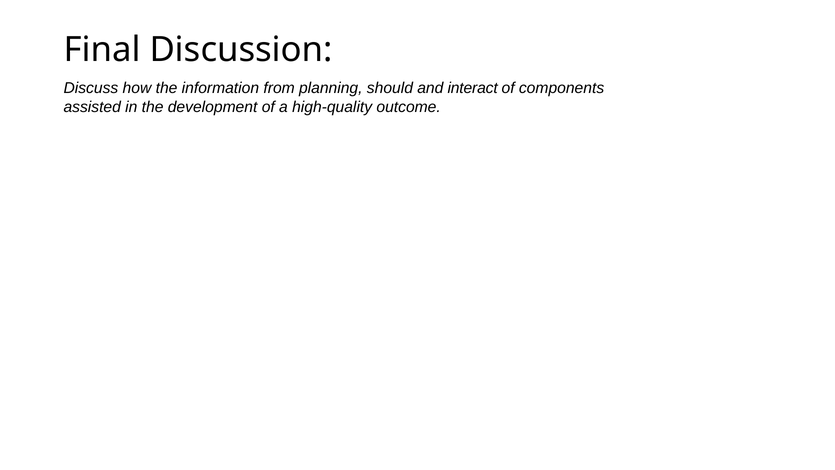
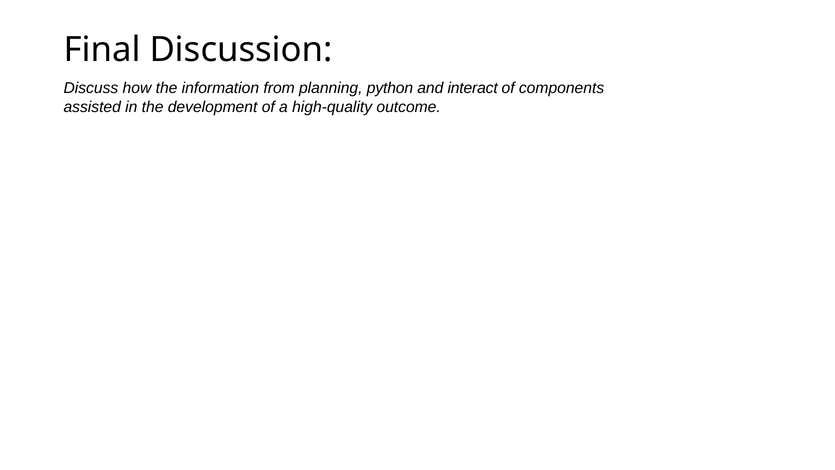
should: should -> python
